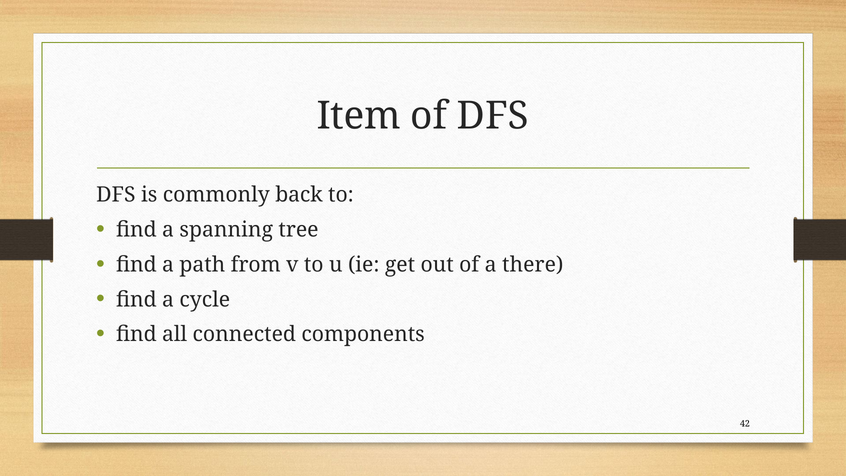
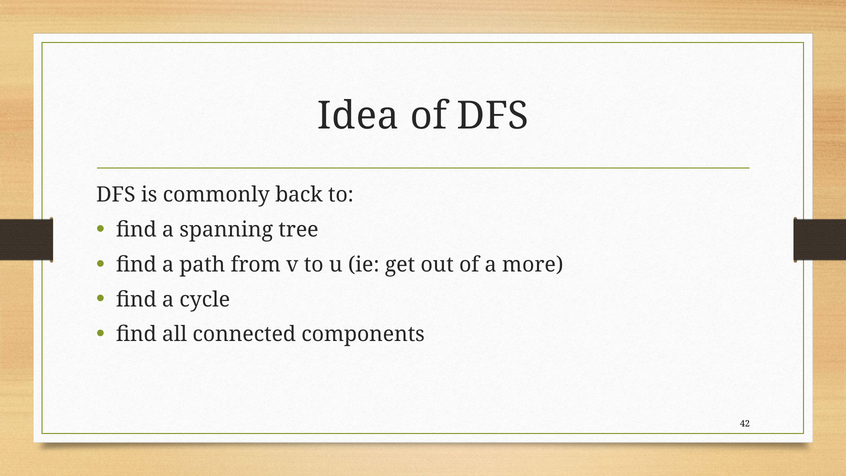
Item: Item -> Idea
there: there -> more
